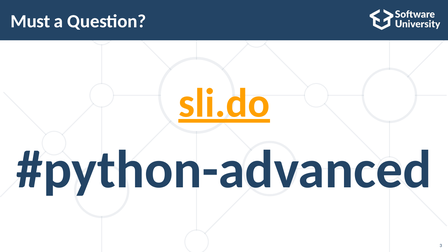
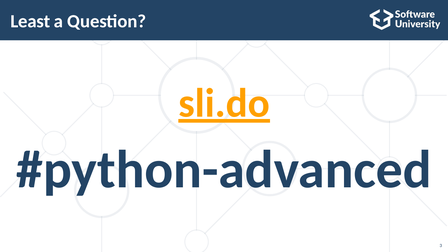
Must: Must -> Least
